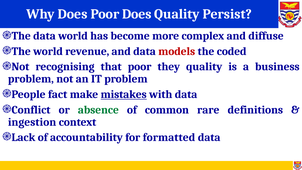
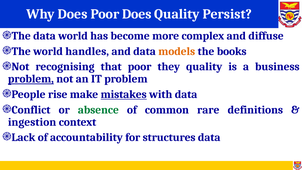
revenue: revenue -> handles
models colour: red -> orange
coded: coded -> books
problem at (31, 79) underline: none -> present
fact: fact -> rise
formatted: formatted -> structures
